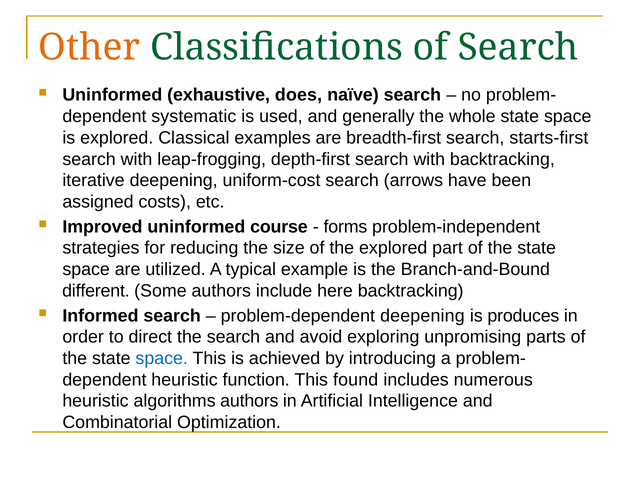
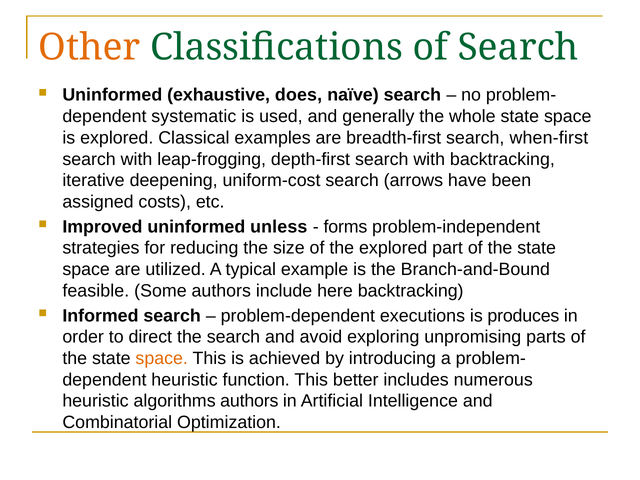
starts-first: starts-first -> when-first
course: course -> unless
different: different -> feasible
problem-dependent deepening: deepening -> executions
space at (162, 358) colour: blue -> orange
found: found -> better
